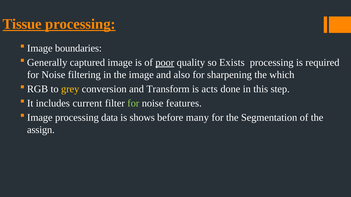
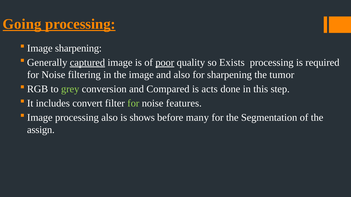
Tissue: Tissue -> Going
boundaries at (78, 48): boundaries -> sharpening
captured underline: none -> present
which: which -> tumor
grey colour: yellow -> light green
Transform: Transform -> Compared
current: current -> convert
processing data: data -> also
